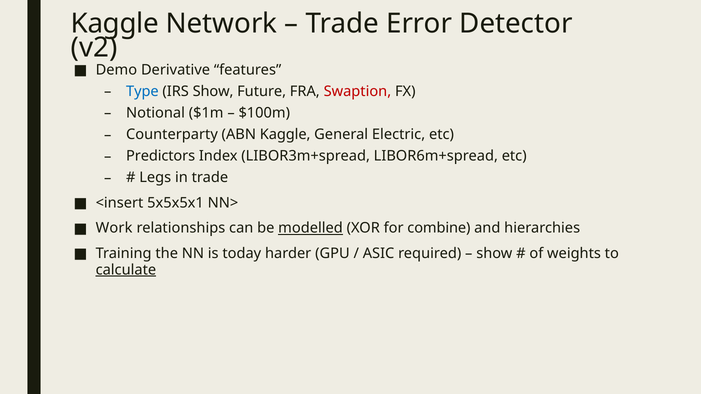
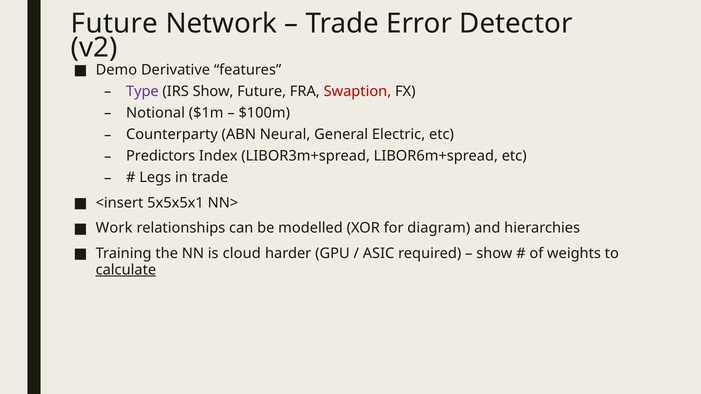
Kaggle at (115, 24): Kaggle -> Future
Type colour: blue -> purple
ABN Kaggle: Kaggle -> Neural
modelled underline: present -> none
combine: combine -> diagram
today: today -> cloud
